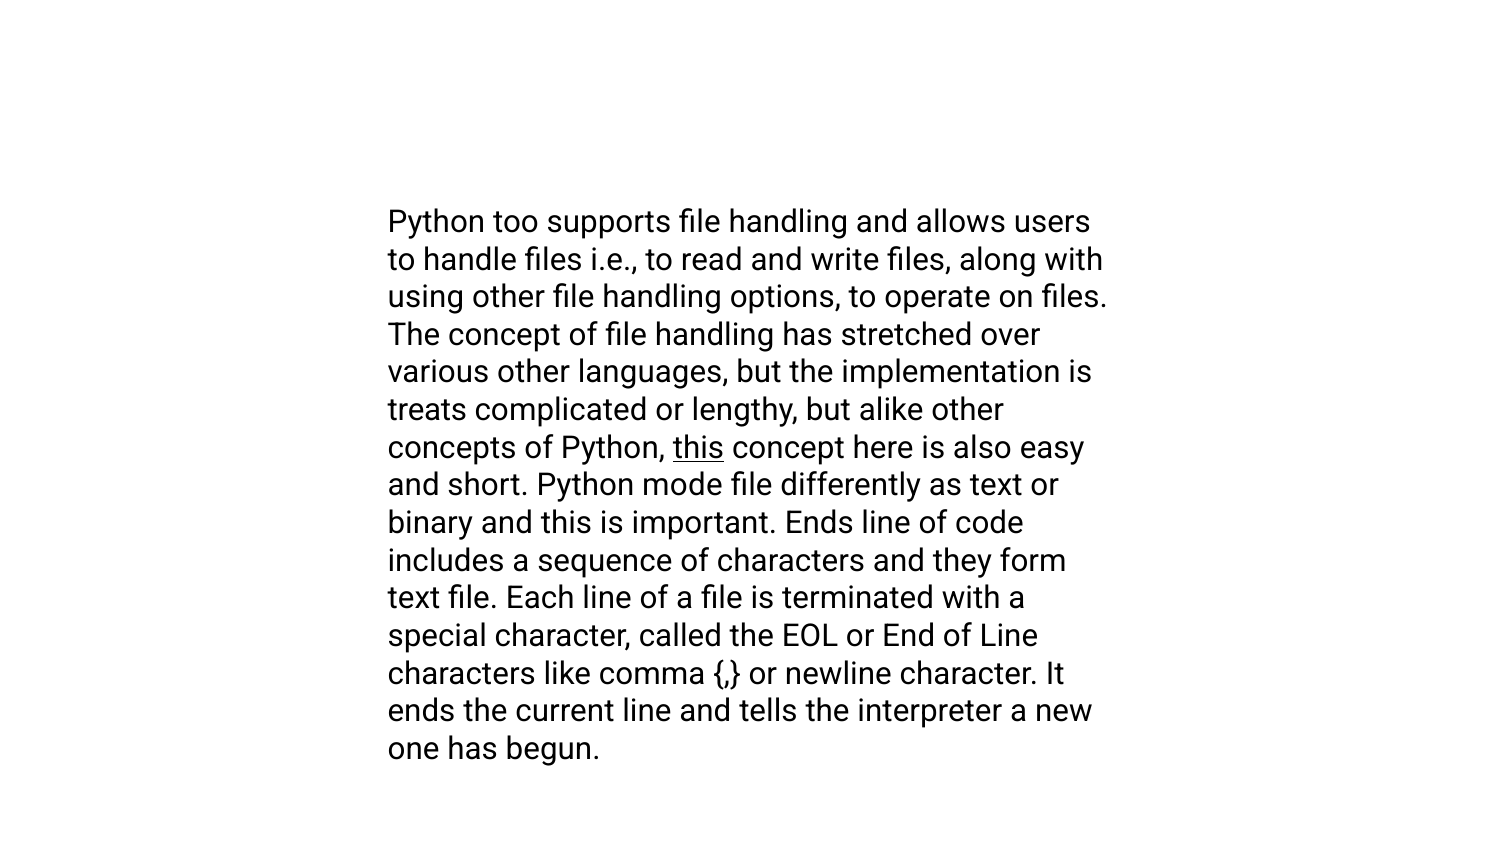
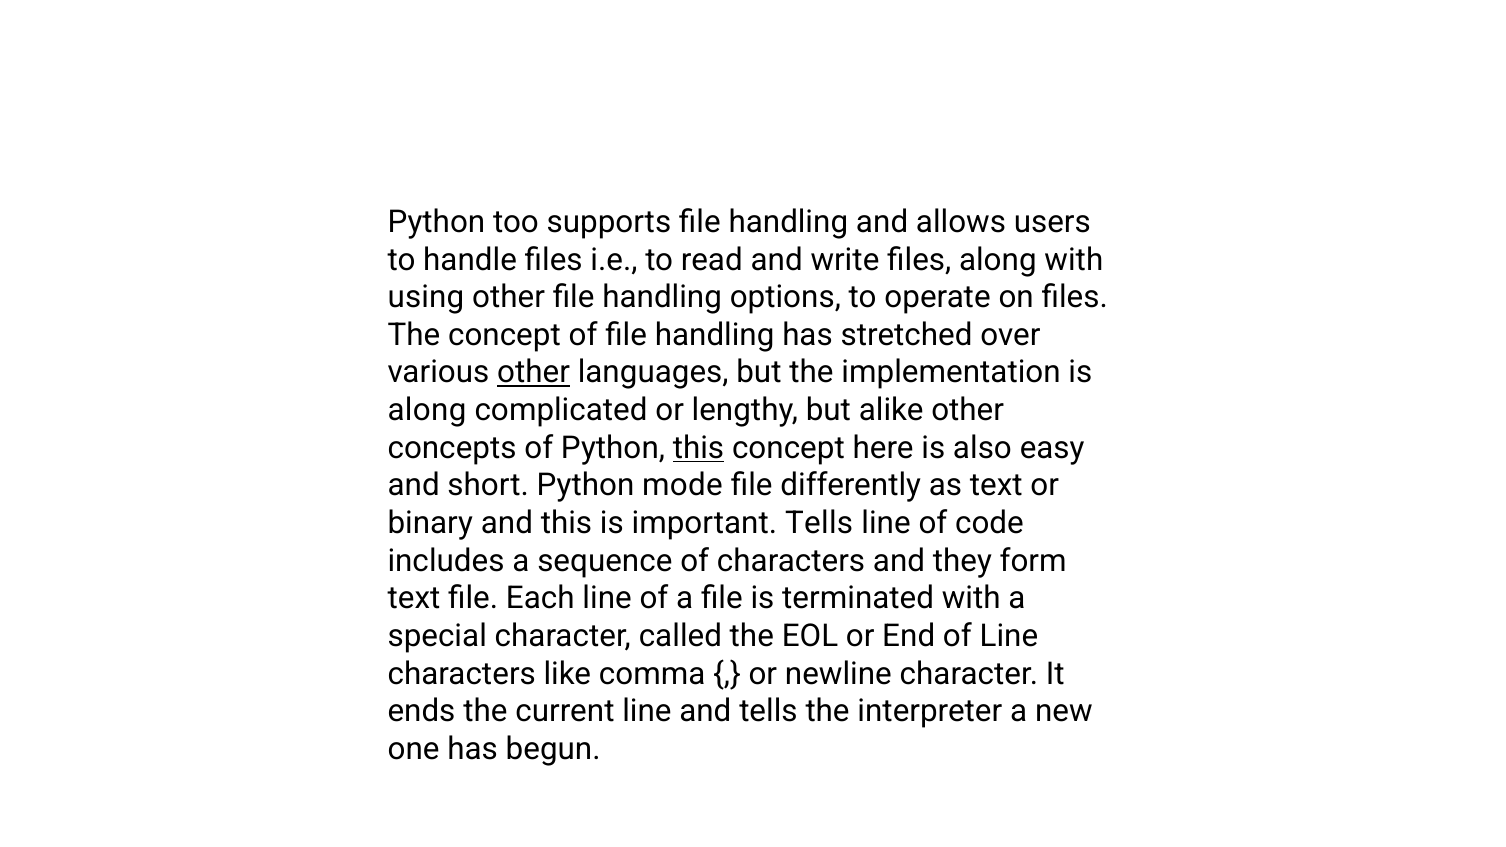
other at (534, 373) underline: none -> present
treats at (427, 410): treats -> along
important Ends: Ends -> Tells
